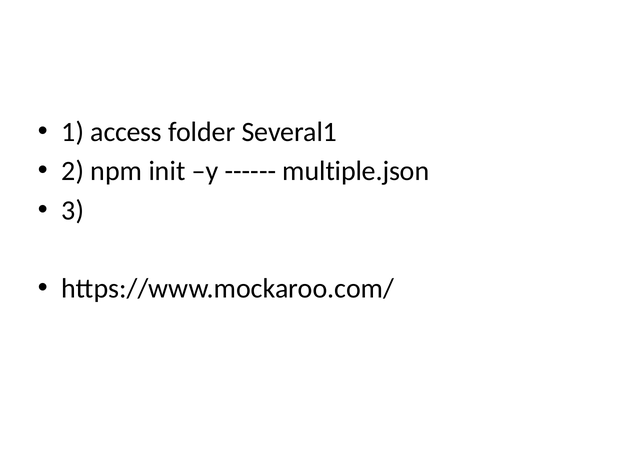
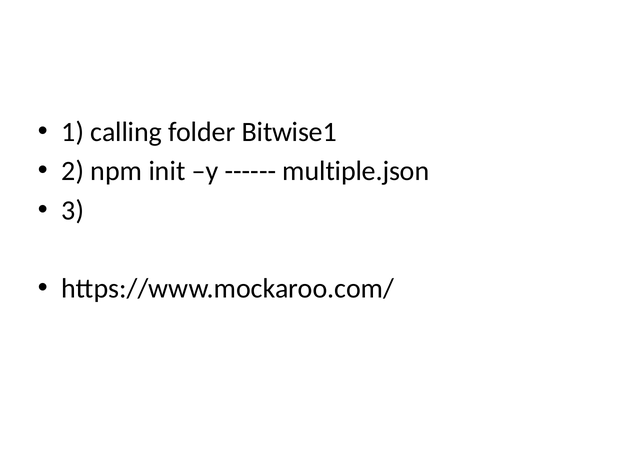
access: access -> calling
Several1: Several1 -> Bitwise1
